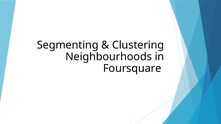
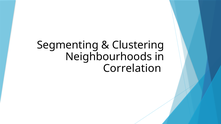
Foursquare: Foursquare -> Correlation
